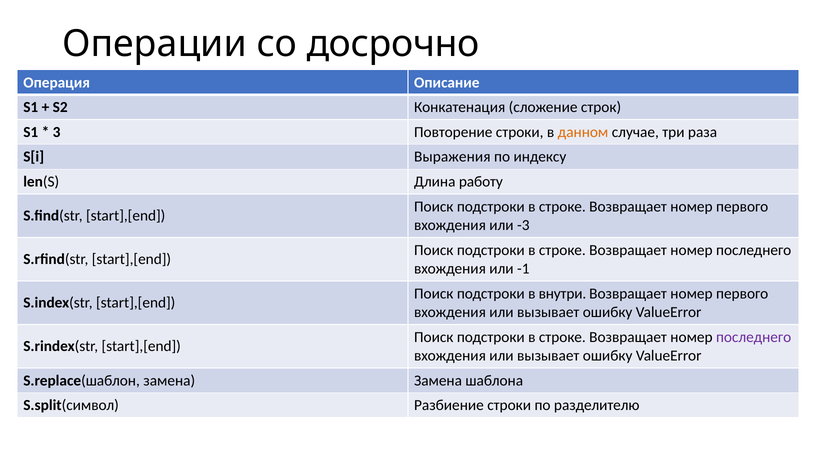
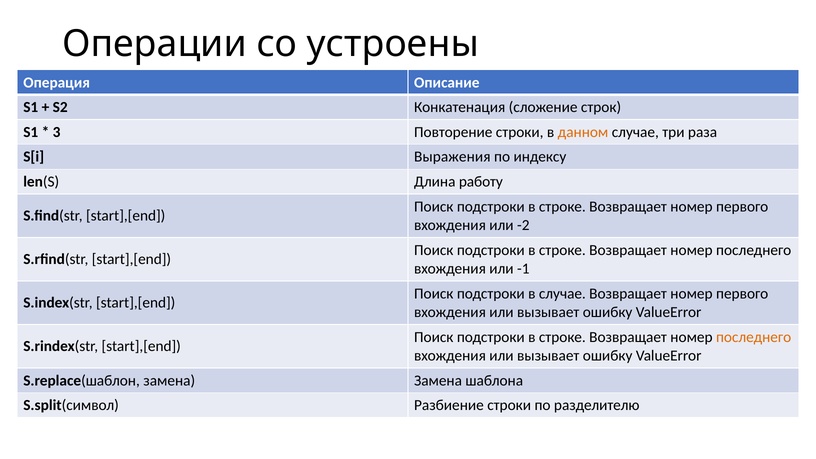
досрочно: досрочно -> устроены
-3: -3 -> -2
в внутри: внутри -> случае
последнего at (754, 337) colour: purple -> orange
